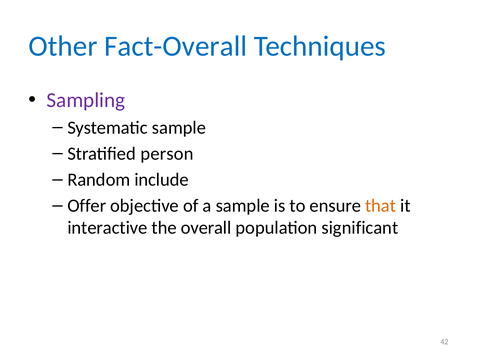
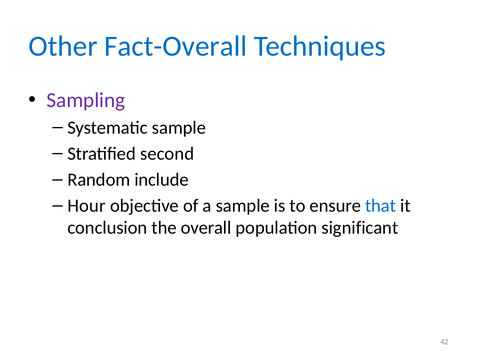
person: person -> second
Offer: Offer -> Hour
that colour: orange -> blue
interactive: interactive -> conclusion
